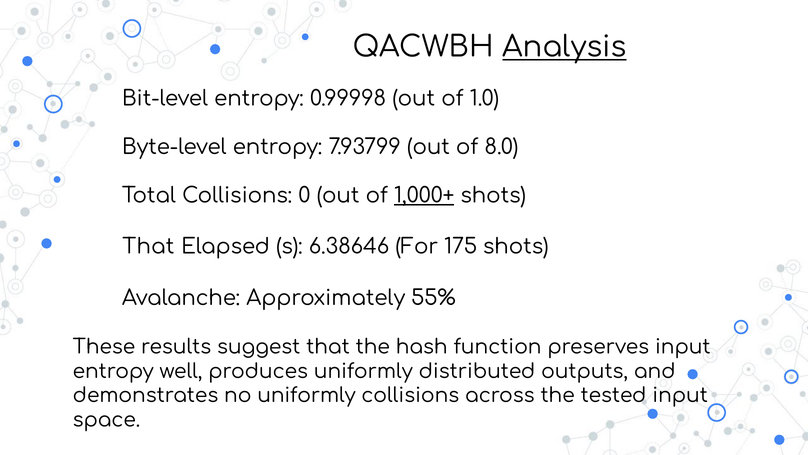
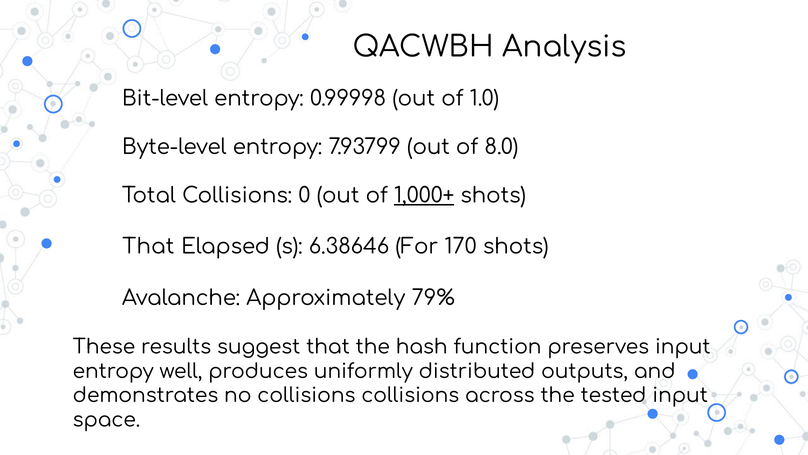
Analysis underline: present -> none
175: 175 -> 170
55%: 55% -> 79%
no uniformly: uniformly -> collisions
